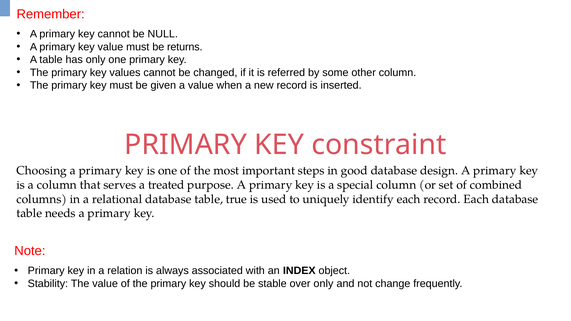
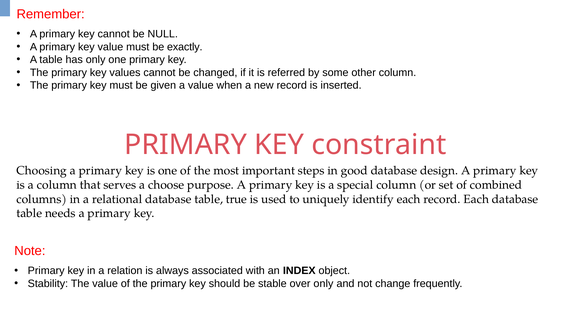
returns: returns -> exactly
treated: treated -> choose
